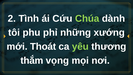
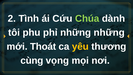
những xướng: xướng -> những
yêu colour: light green -> yellow
thắm: thắm -> cùng
